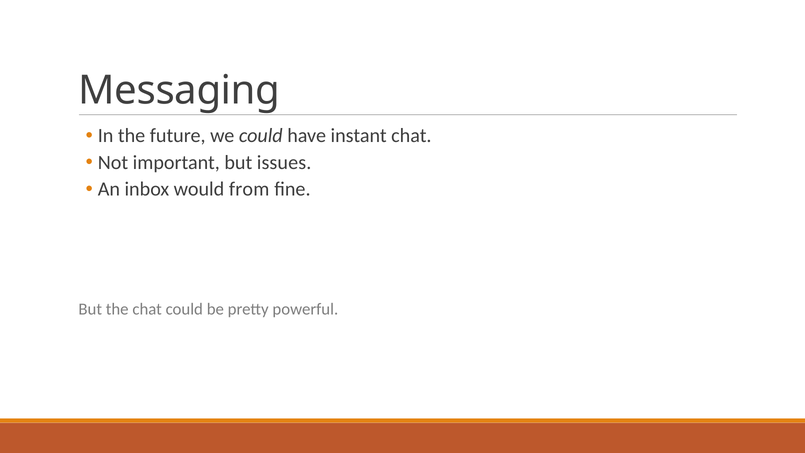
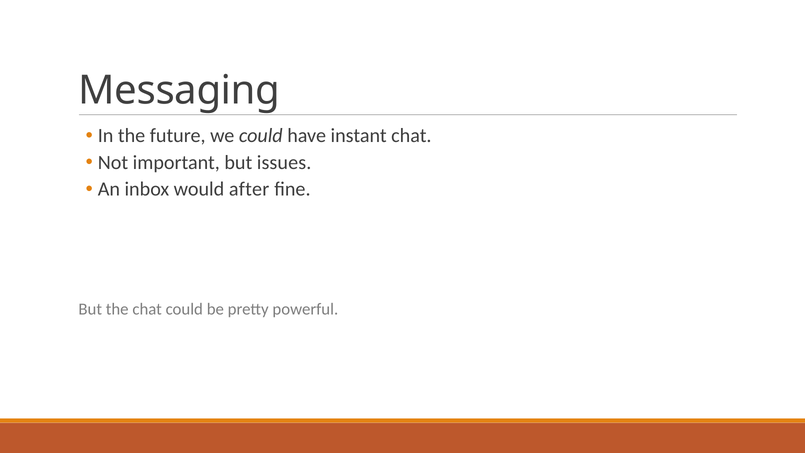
from: from -> after
